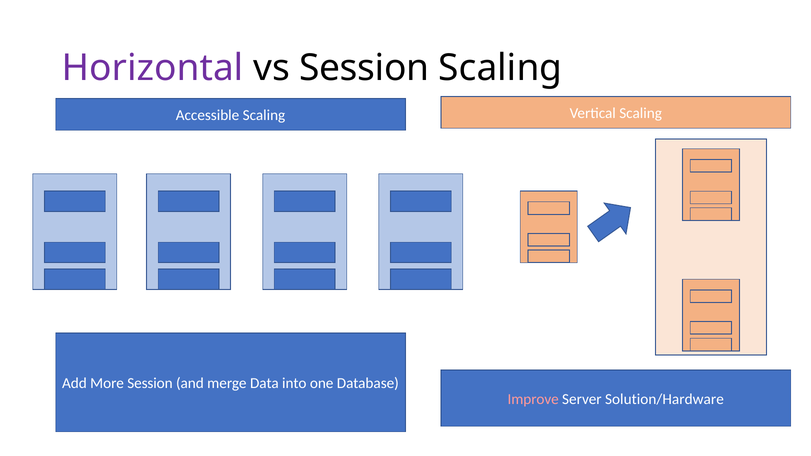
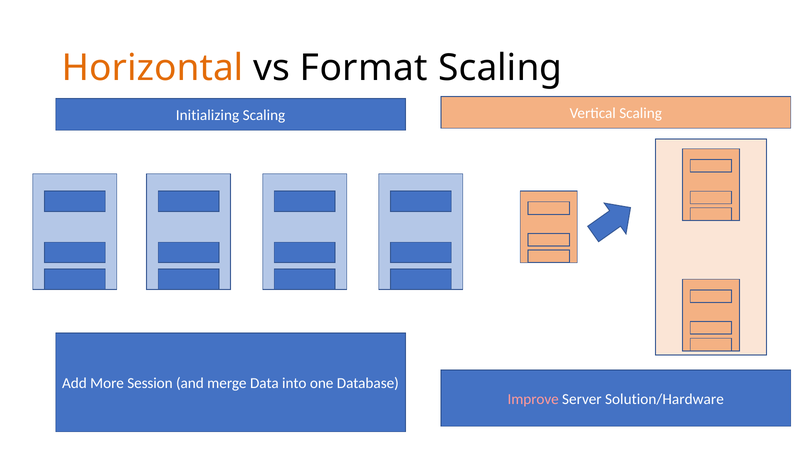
Horizontal colour: purple -> orange
vs Session: Session -> Format
Accessible: Accessible -> Initializing
